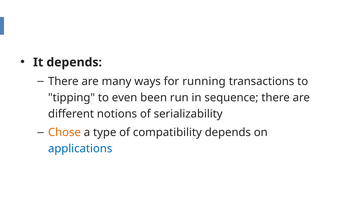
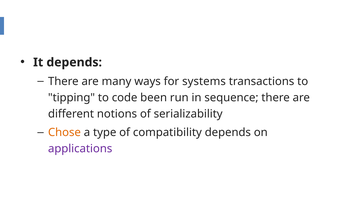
running: running -> systems
even: even -> code
applications colour: blue -> purple
